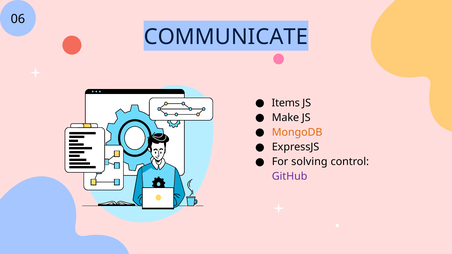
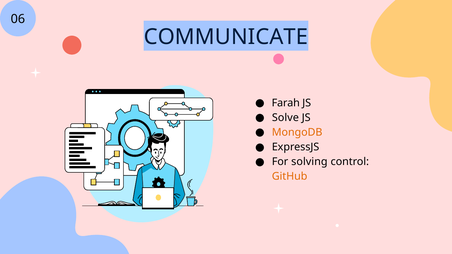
Items: Items -> Farah
Make: Make -> Solve
GitHub colour: purple -> orange
